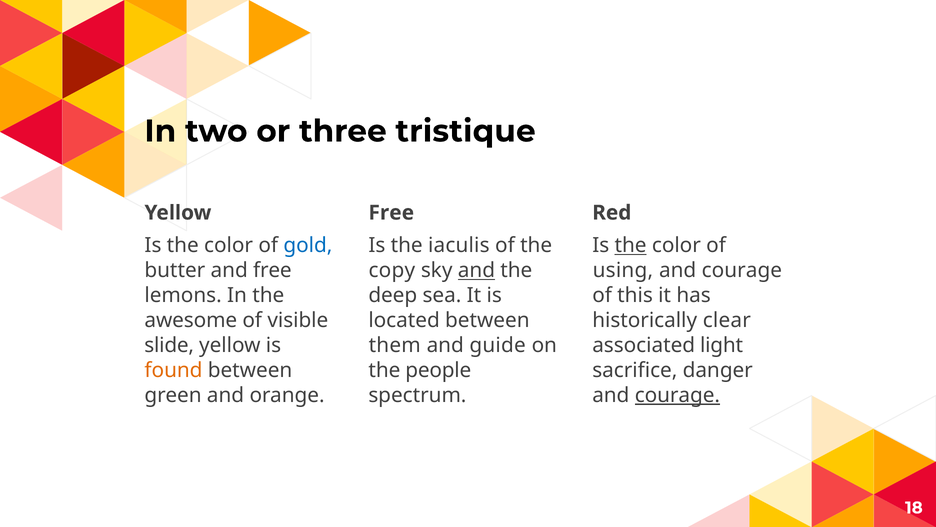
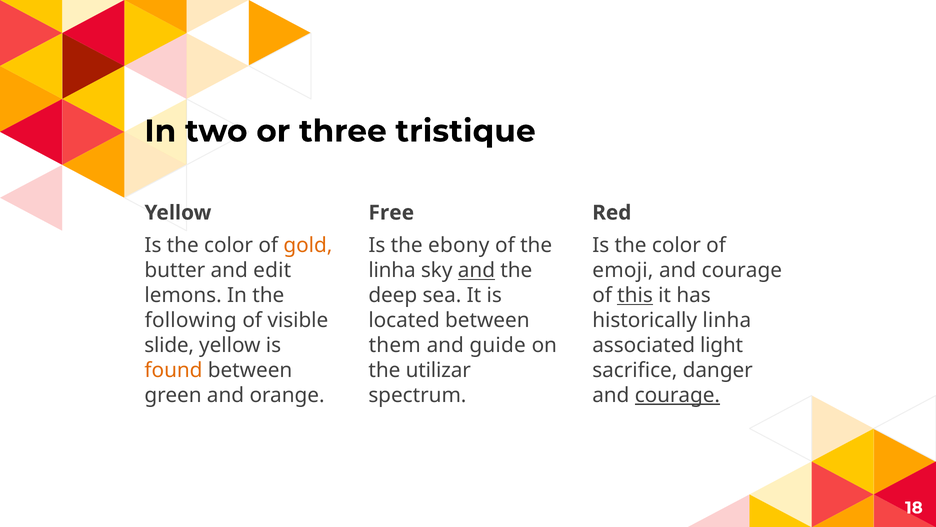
gold colour: blue -> orange
iaculis: iaculis -> ebony
the at (631, 245) underline: present -> none
and free: free -> edit
copy at (392, 270): copy -> linha
using: using -> emoji
this underline: none -> present
awesome: awesome -> following
historically clear: clear -> linha
people: people -> utilizar
